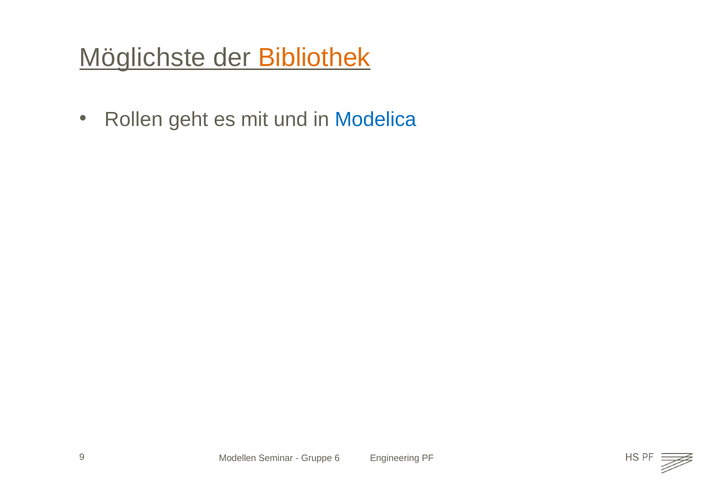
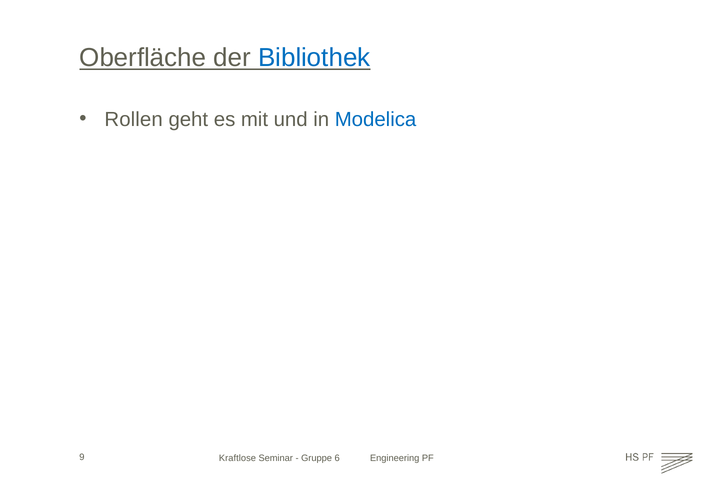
Möglichste: Möglichste -> Oberfläche
Bibliothek colour: orange -> blue
Modellen: Modellen -> Kraftlose
